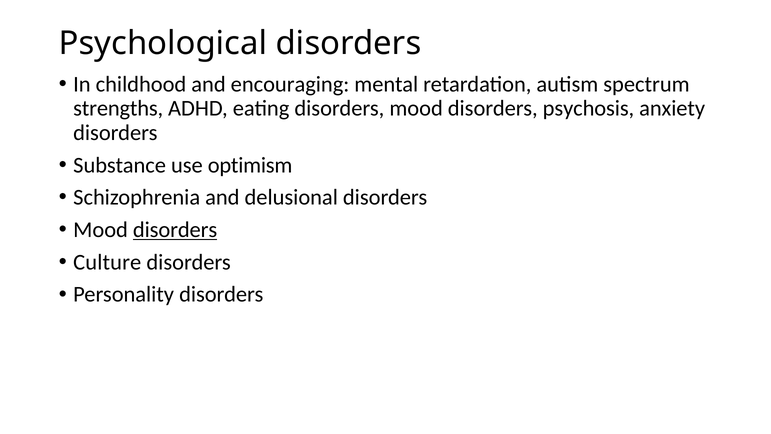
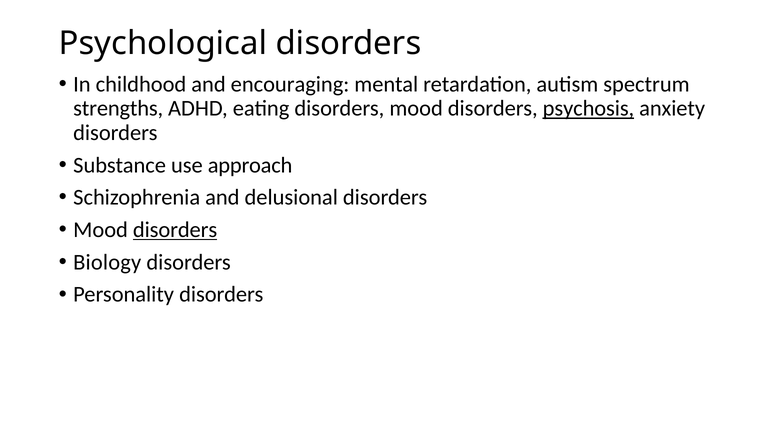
psychosis underline: none -> present
optimism: optimism -> approach
Culture: Culture -> Biology
